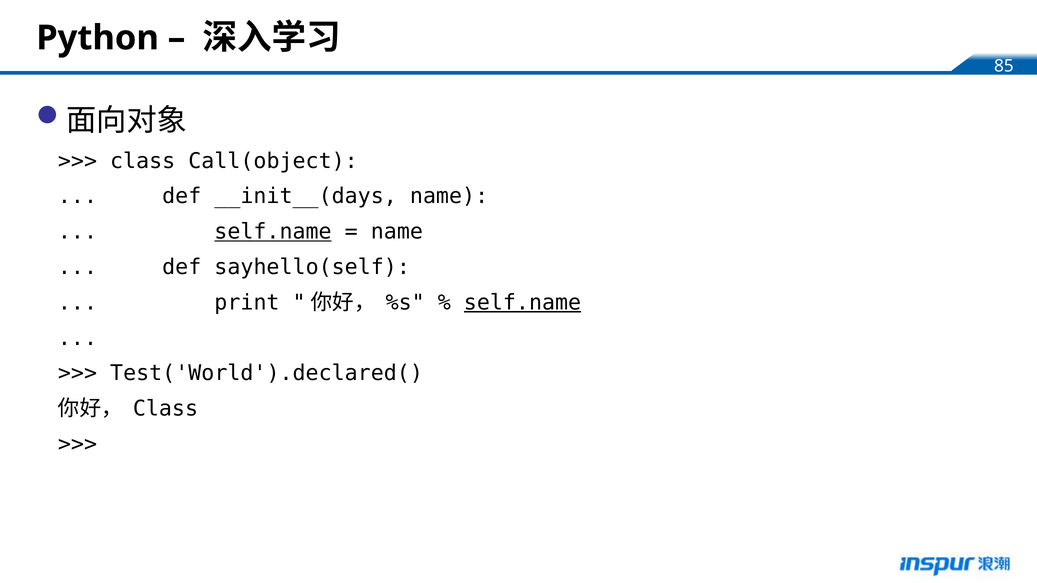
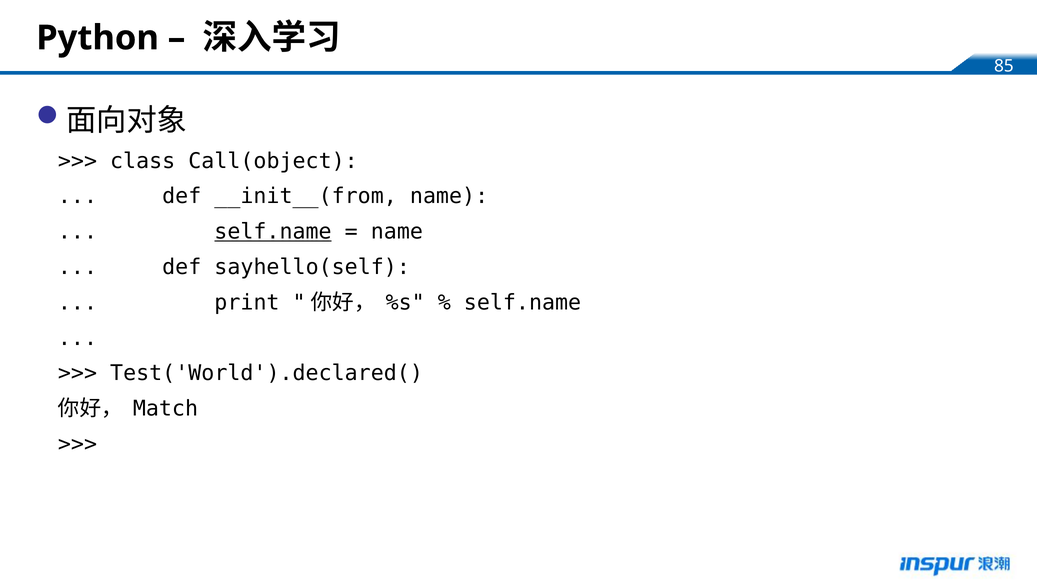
__init__(days: __init__(days -> __init__(from
self.name at (522, 303) underline: present -> none
Class at (165, 409): Class -> Match
